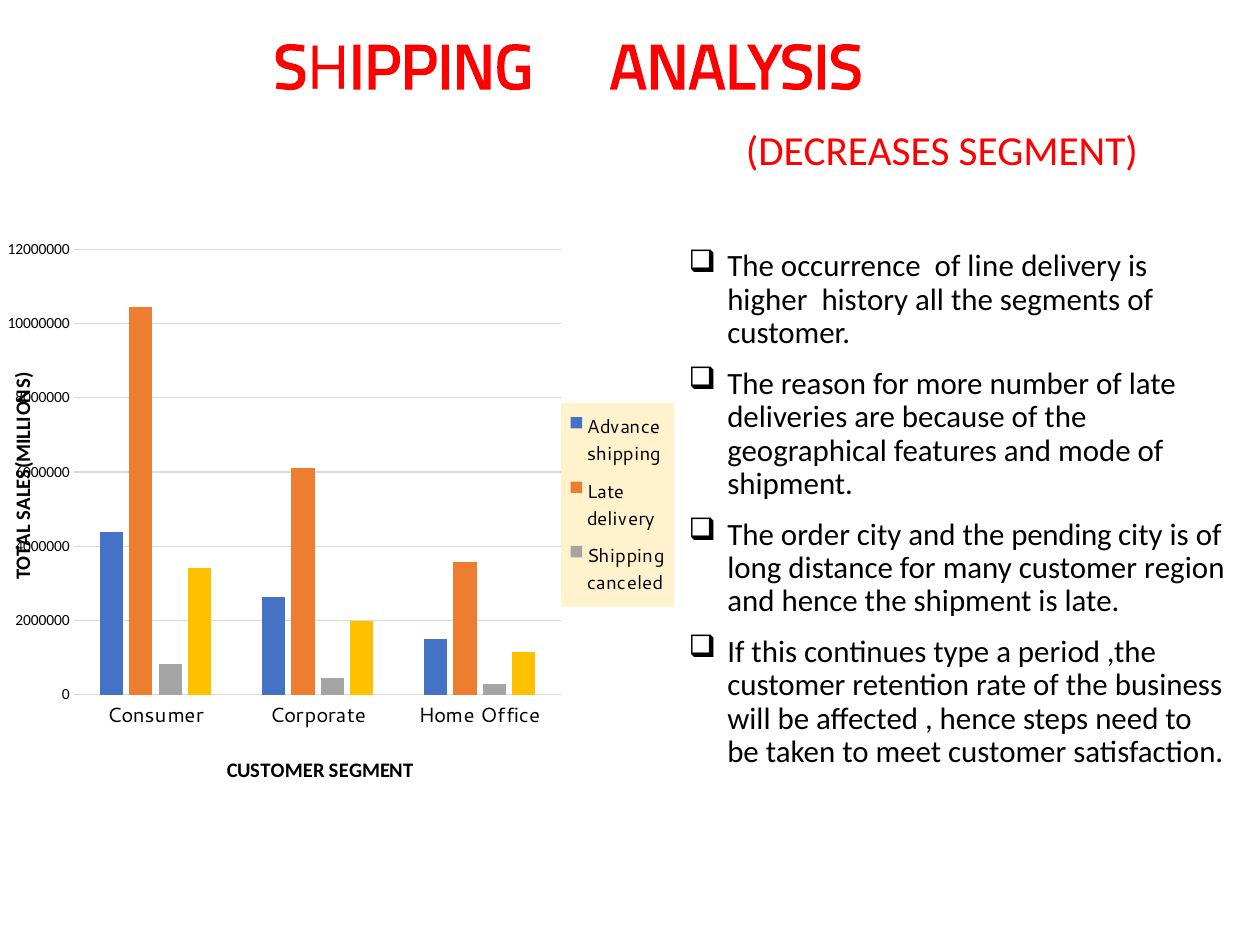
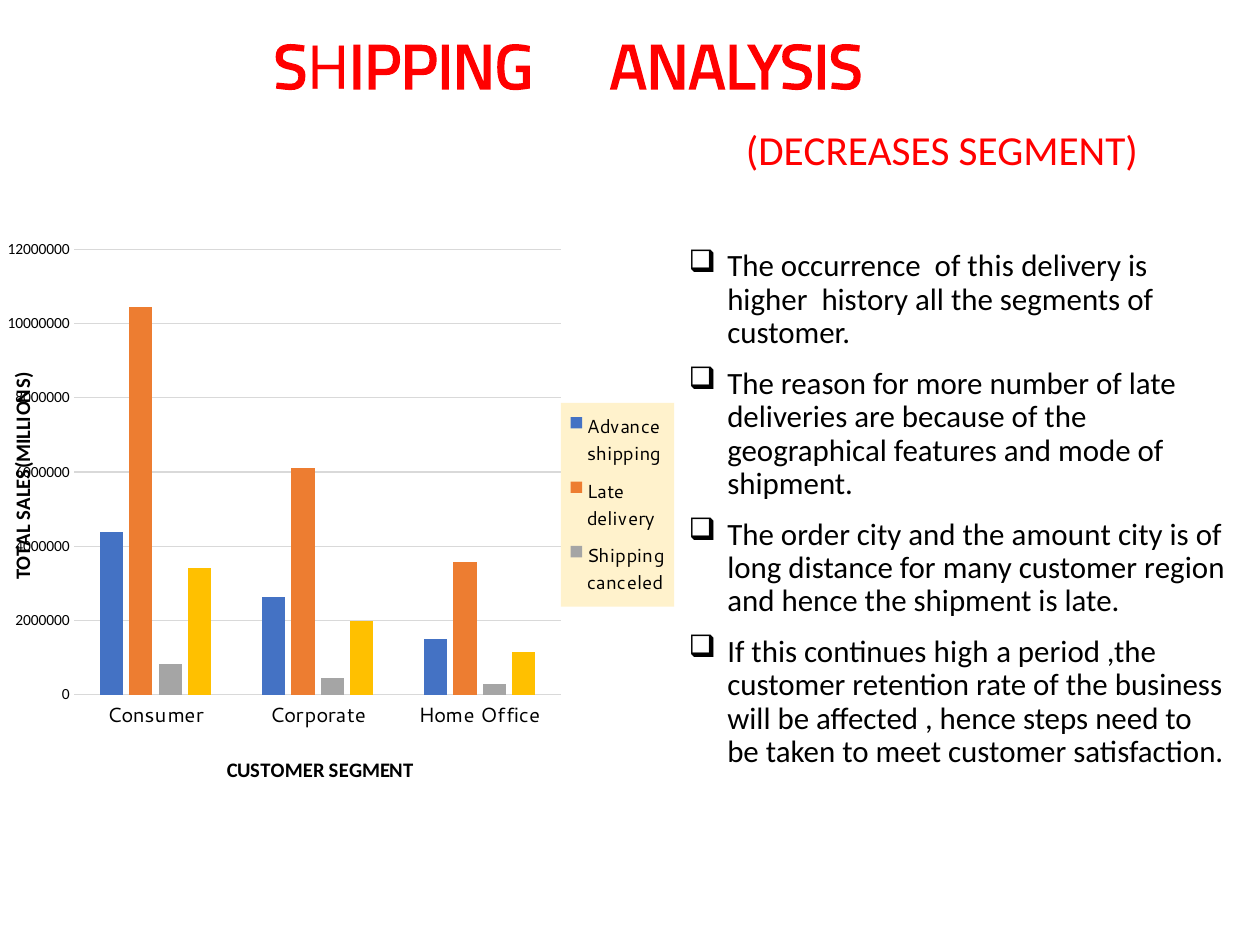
of line: line -> this
pending: pending -> amount
type: type -> high
